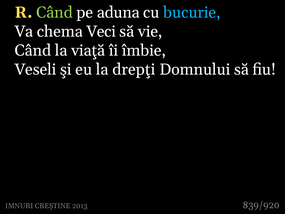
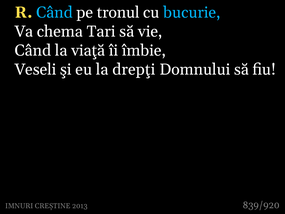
Când at (54, 12) colour: light green -> light blue
aduna: aduna -> tronul
Veci: Veci -> Tari
